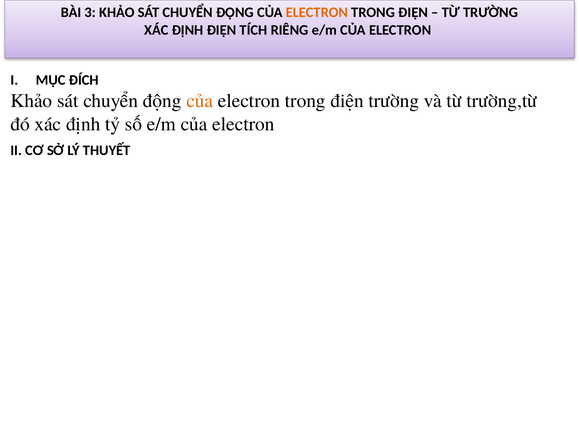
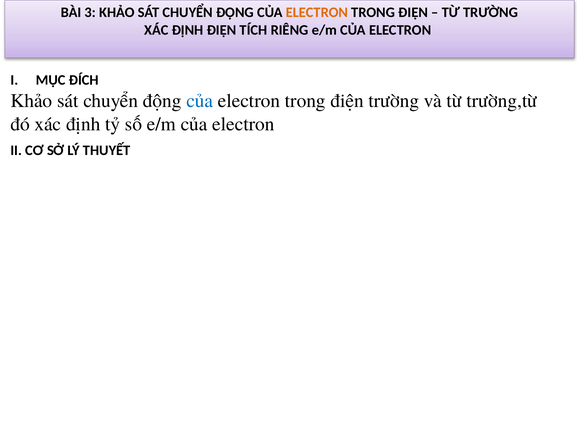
của at (200, 101) colour: orange -> blue
